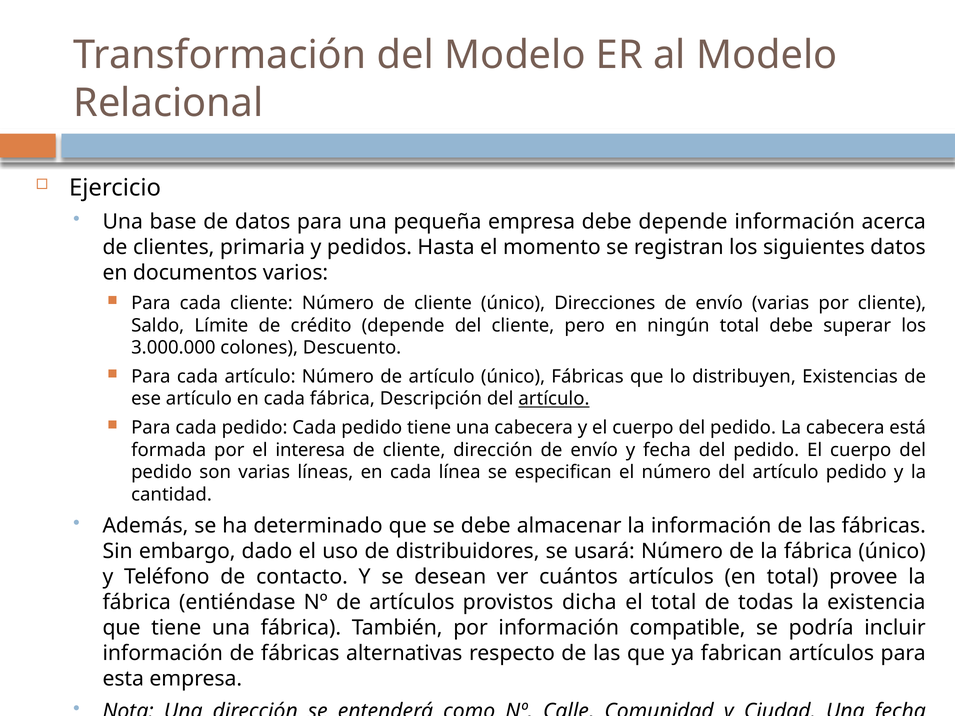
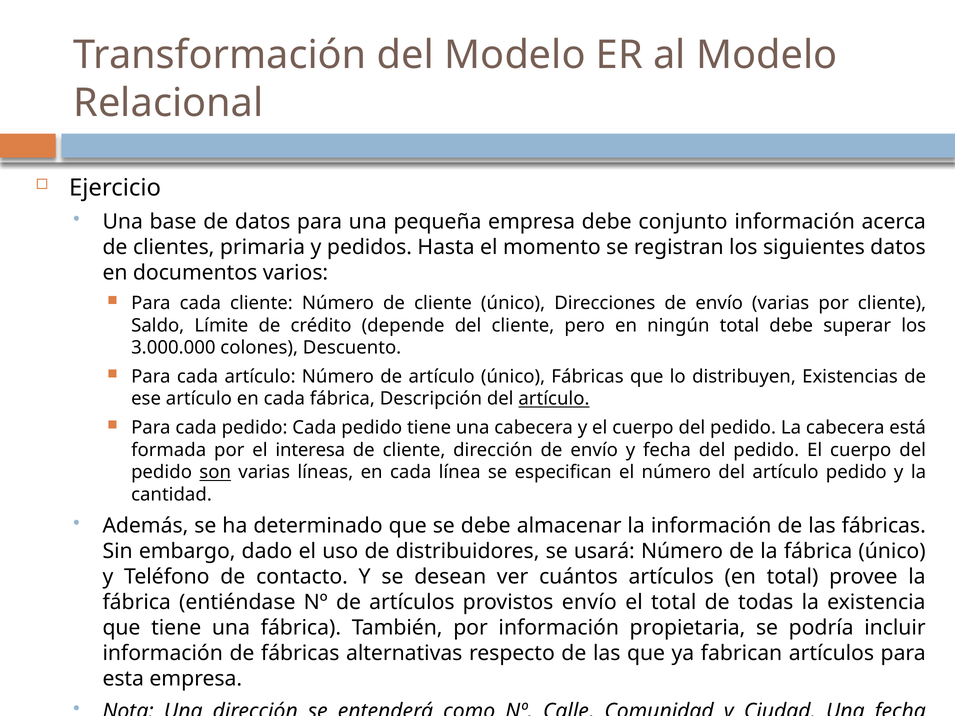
debe depende: depende -> conjunto
son underline: none -> present
provistos dicha: dicha -> envío
compatible: compatible -> propietaria
